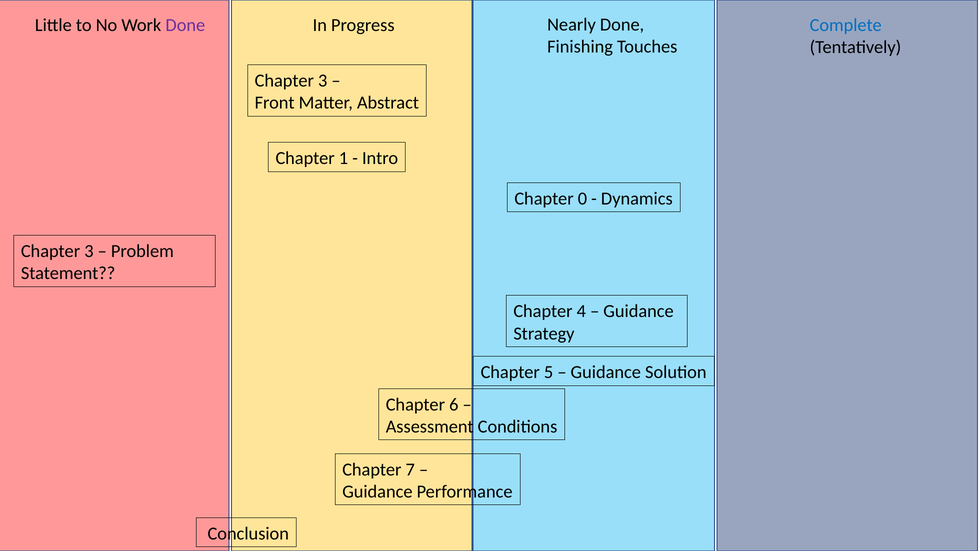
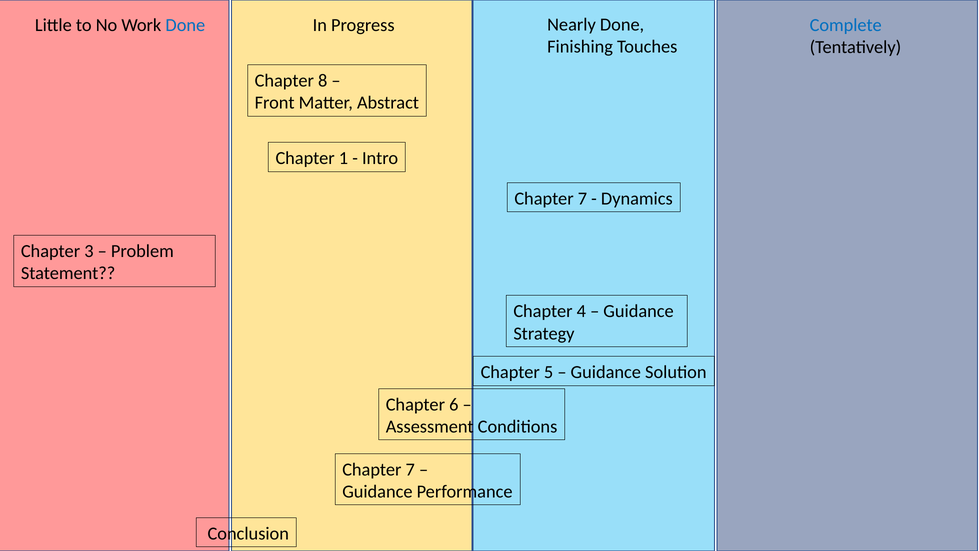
Done at (185, 25) colour: purple -> blue
3 at (323, 81): 3 -> 8
0 at (582, 198): 0 -> 7
